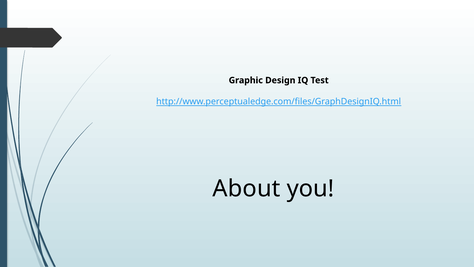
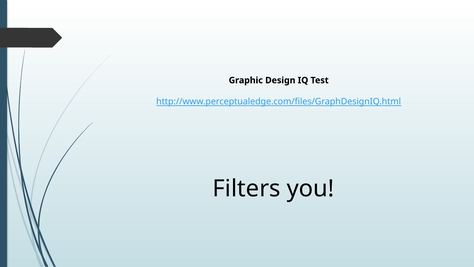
About: About -> Filters
